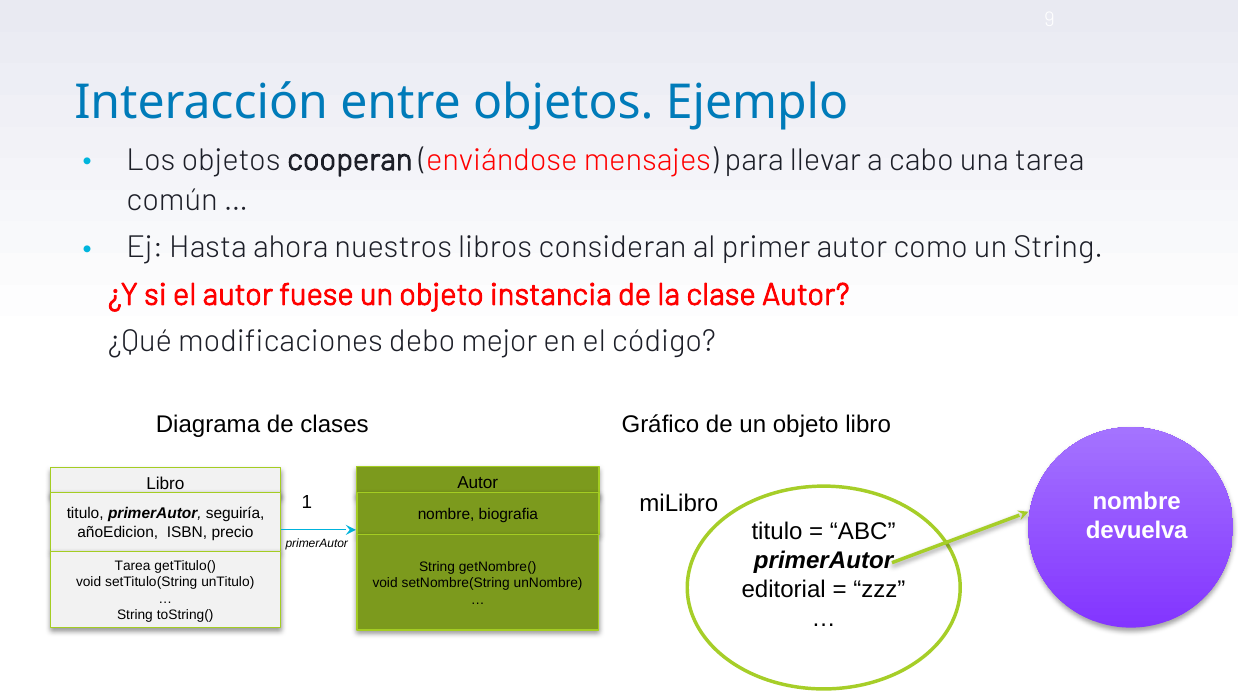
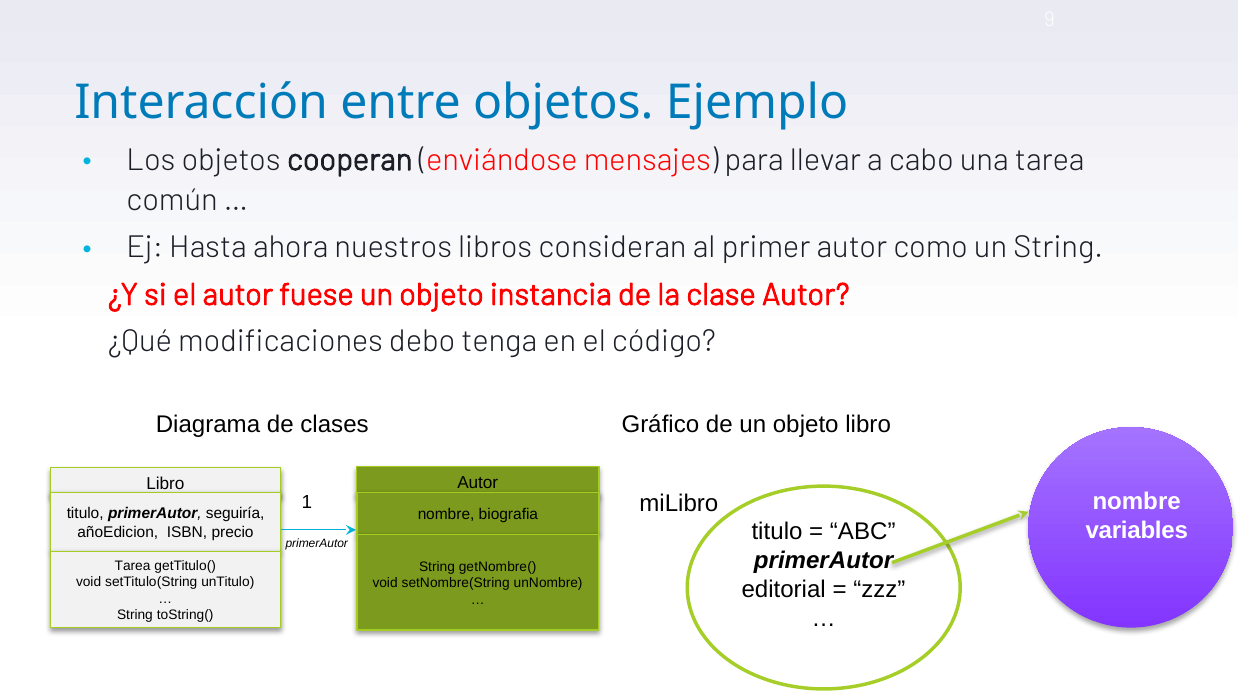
mejor: mejor -> tenga
devuelva: devuelva -> variables
